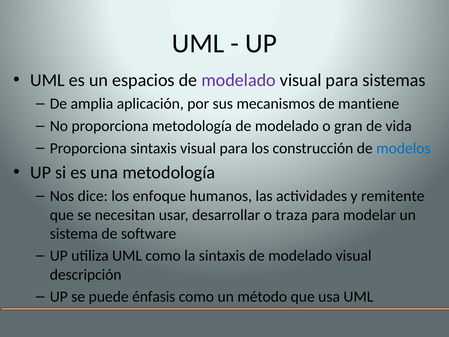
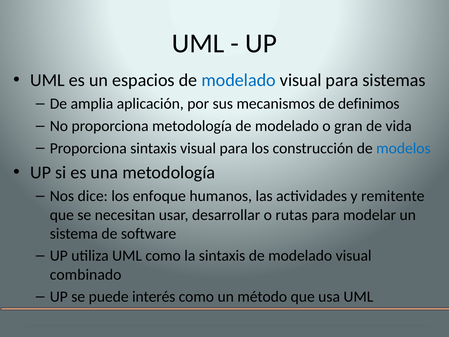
modelado at (239, 80) colour: purple -> blue
mantiene: mantiene -> definimos
traza: traza -> rutas
descripción: descripción -> combinado
énfasis: énfasis -> interés
